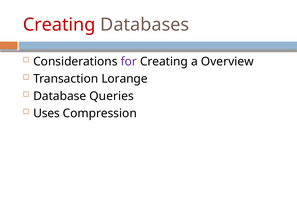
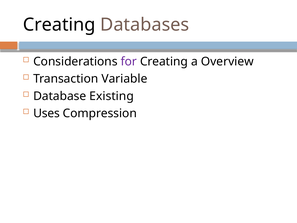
Creating at (59, 25) colour: red -> black
Lorange: Lorange -> Variable
Queries: Queries -> Existing
